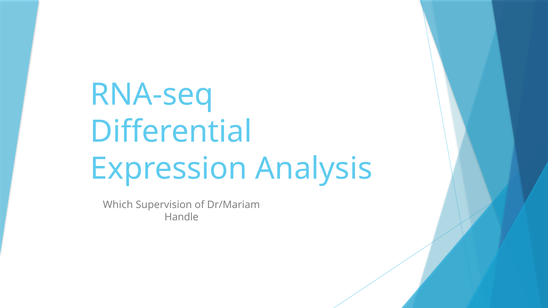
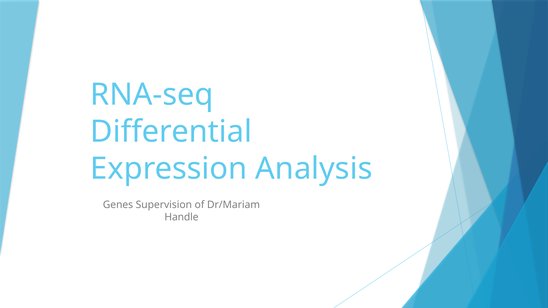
Which: Which -> Genes
